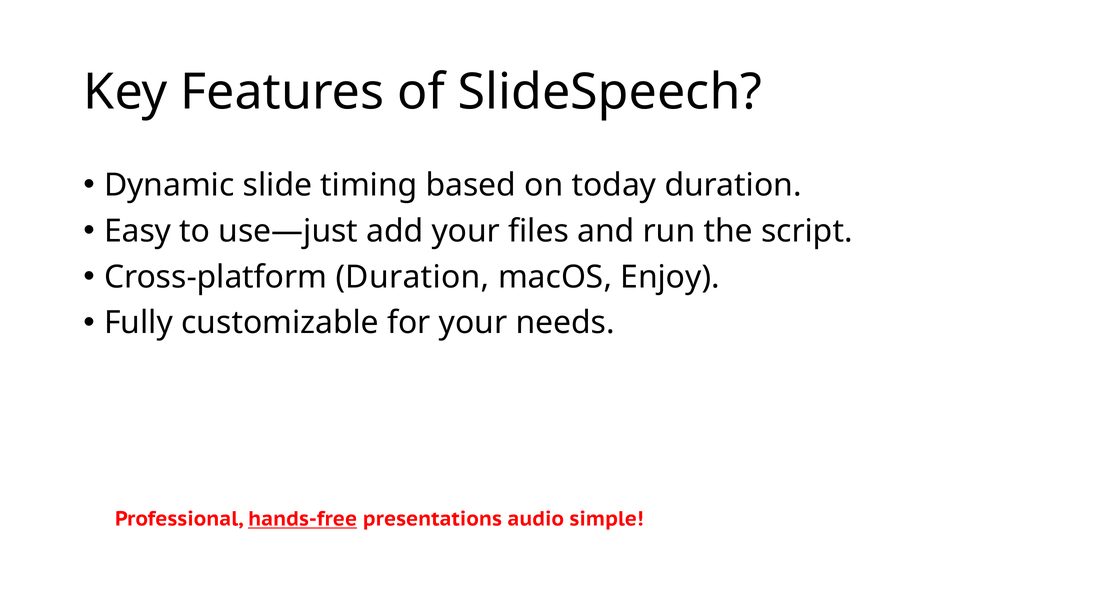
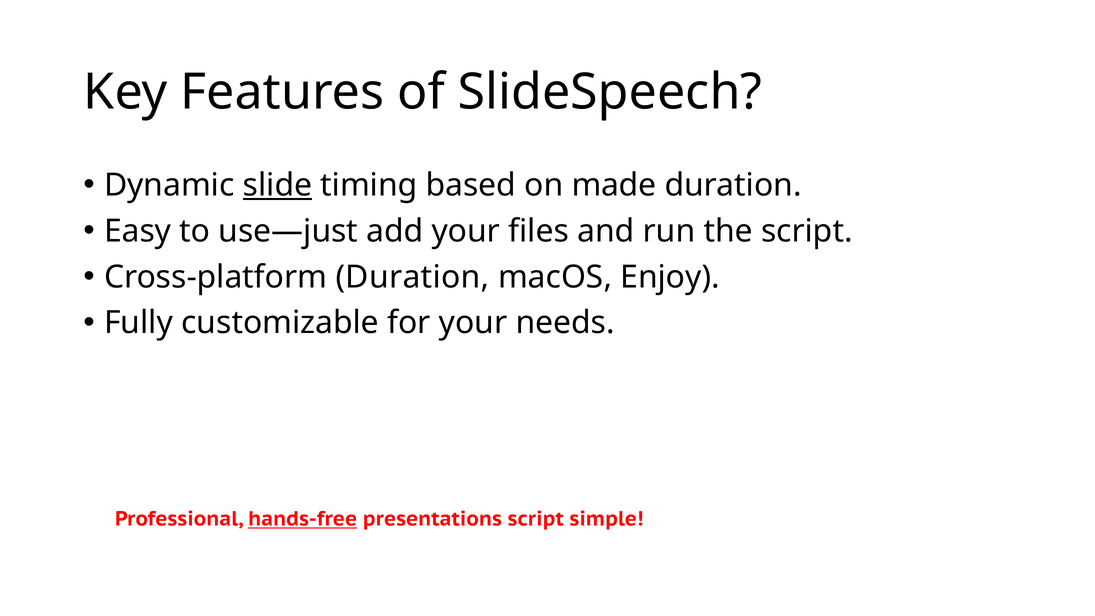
slide underline: none -> present
today: today -> made
presentations audio: audio -> script
